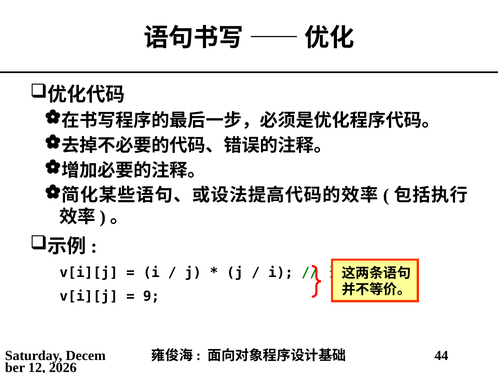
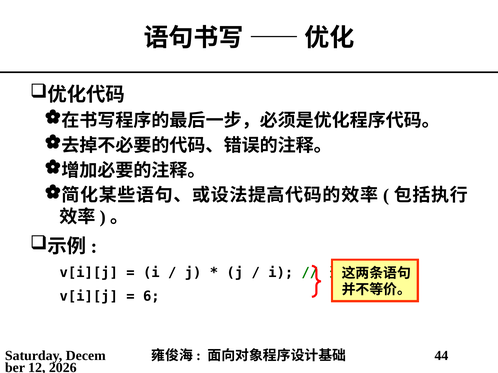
9: 9 -> 6
